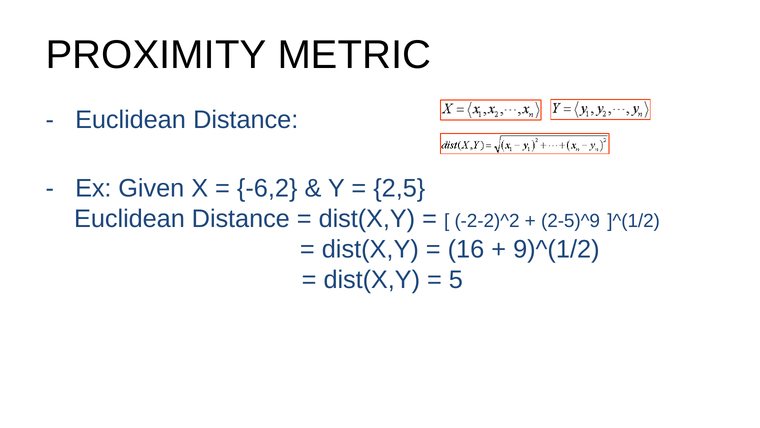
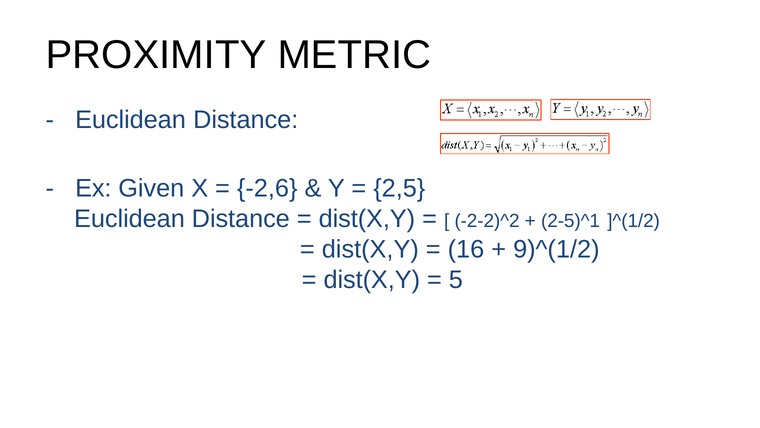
-6,2: -6,2 -> -2,6
2-5)^9: 2-5)^9 -> 2-5)^1
